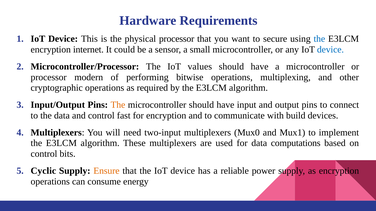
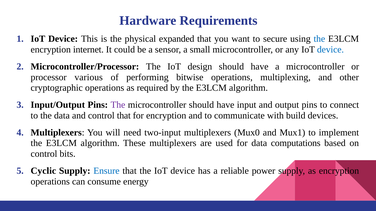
physical processor: processor -> expanded
values: values -> design
modern: modern -> various
The at (118, 105) colour: orange -> purple
control fast: fast -> that
Ensure colour: orange -> blue
